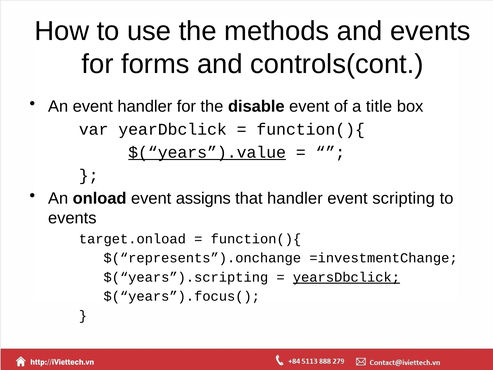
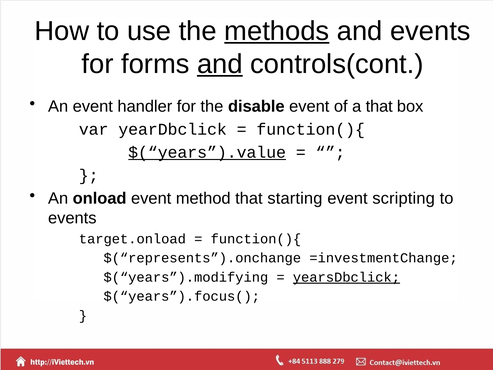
methods underline: none -> present
and at (220, 64) underline: none -> present
a title: title -> that
assigns: assigns -> method
that handler: handler -> starting
$(“years”).scripting: $(“years”).scripting -> $(“years”).modifying
